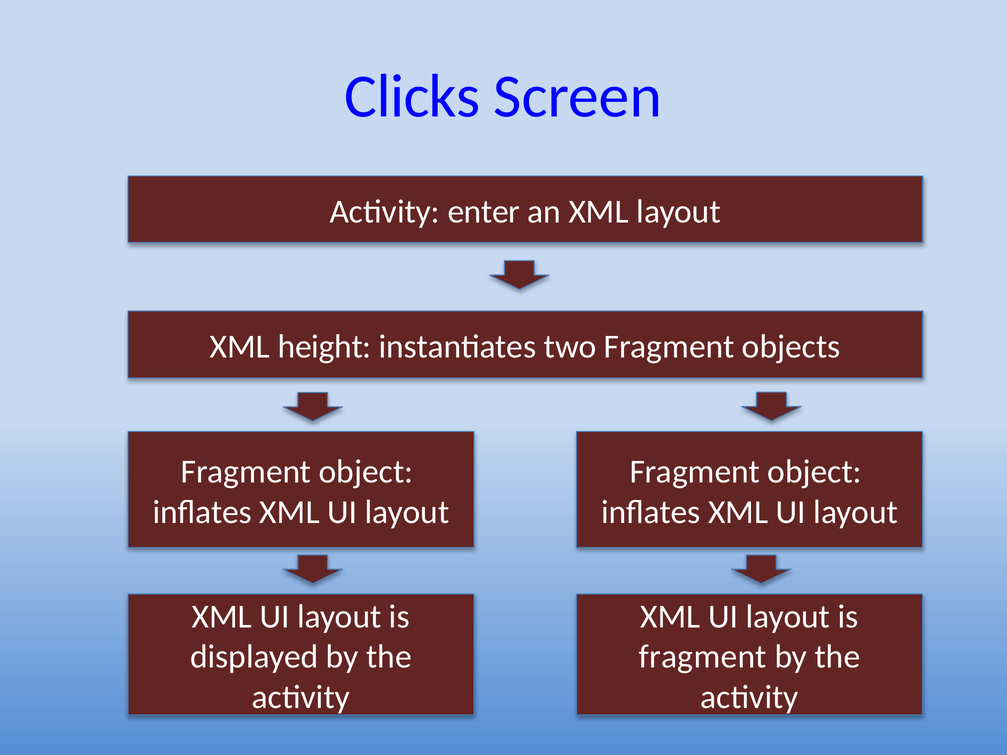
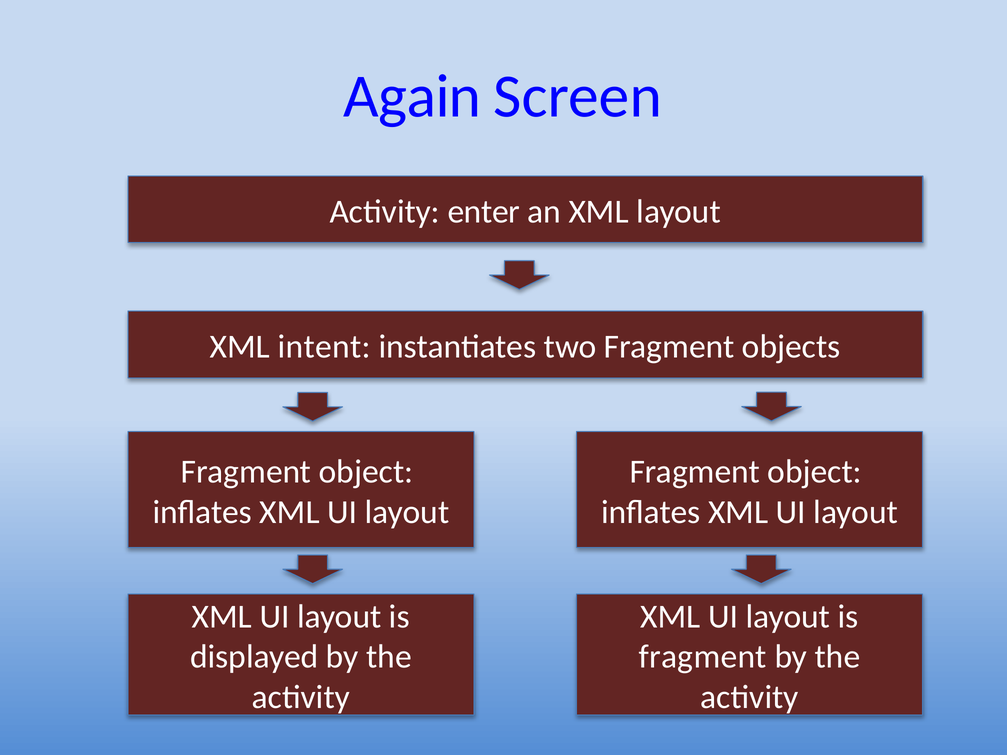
Clicks: Clicks -> Again
height: height -> intent
